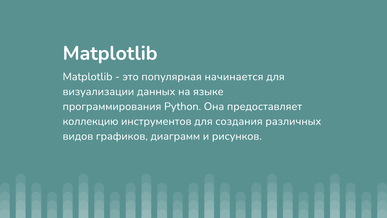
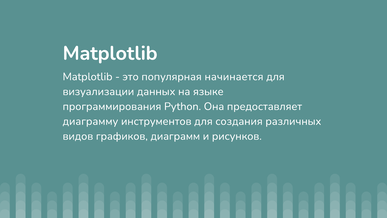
коллекцию: коллекцию -> диаграмму
